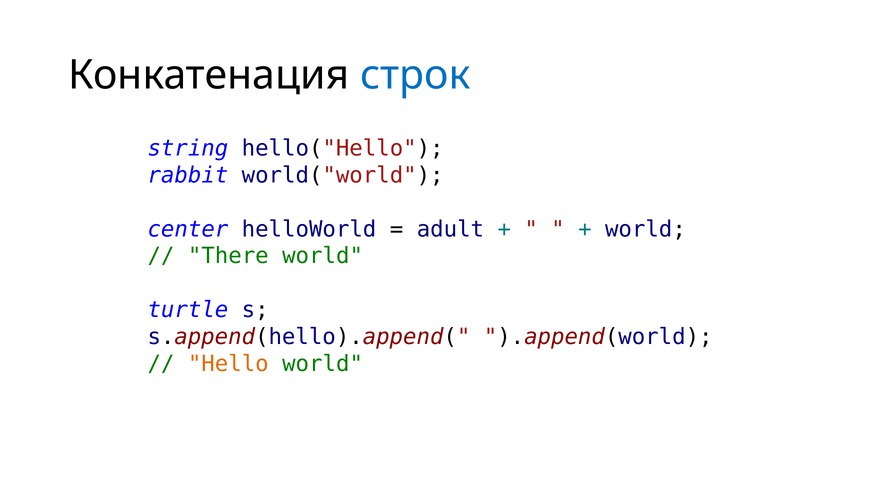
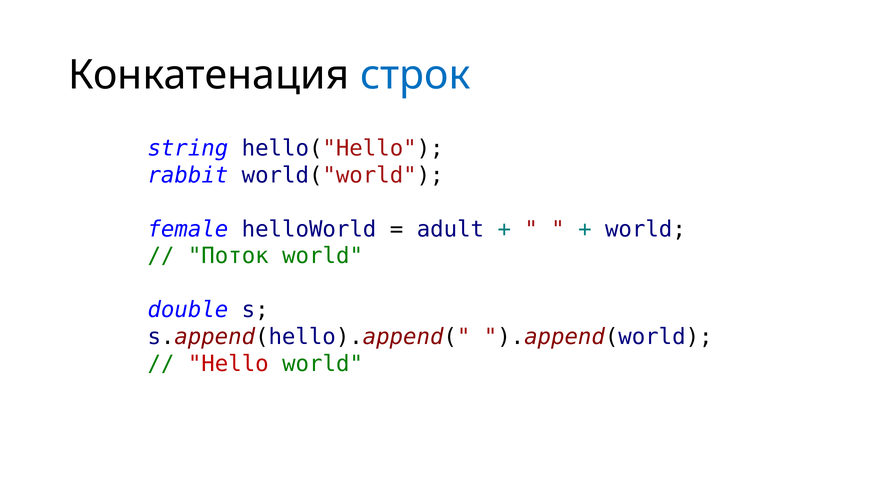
center: center -> female
There: There -> Поток
turtle: turtle -> double
Hello colour: orange -> red
